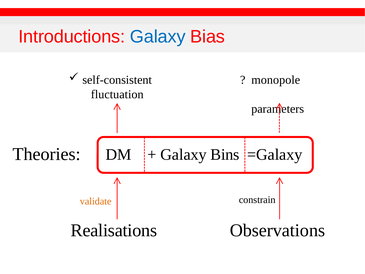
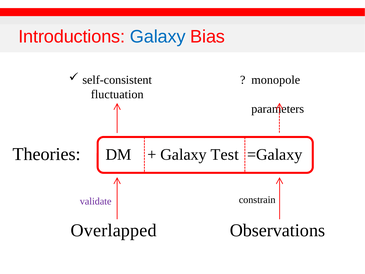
Bins: Bins -> Test
validate colour: orange -> purple
Realisations: Realisations -> Overlapped
